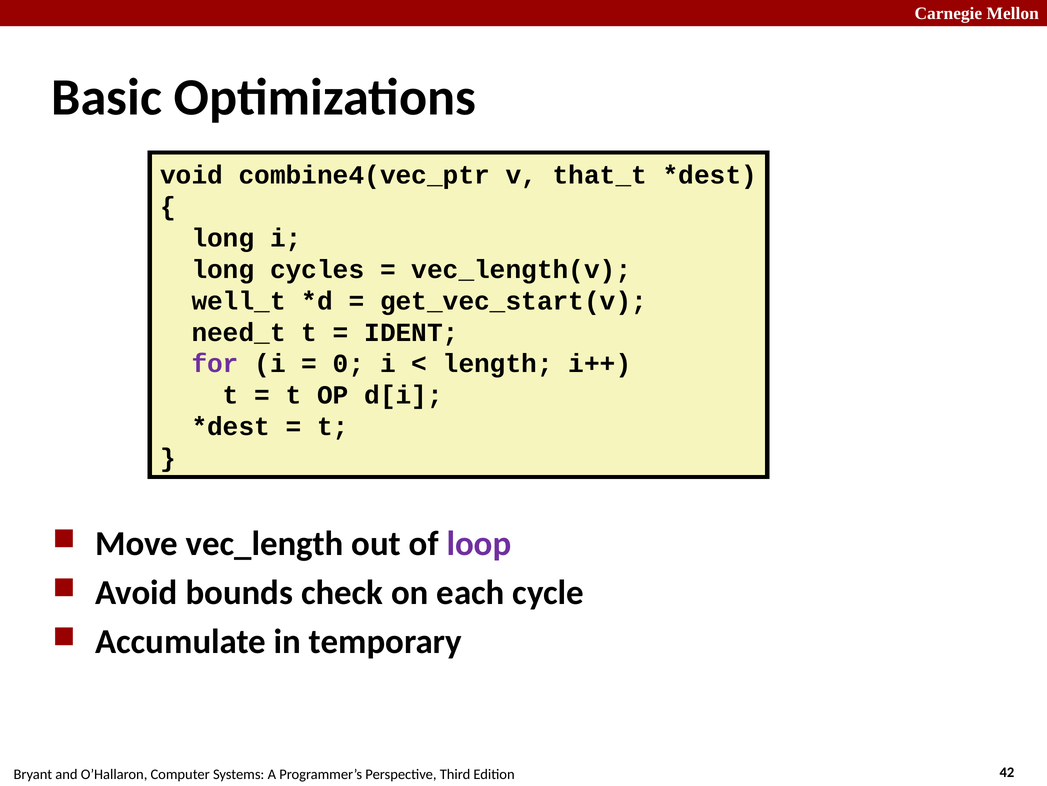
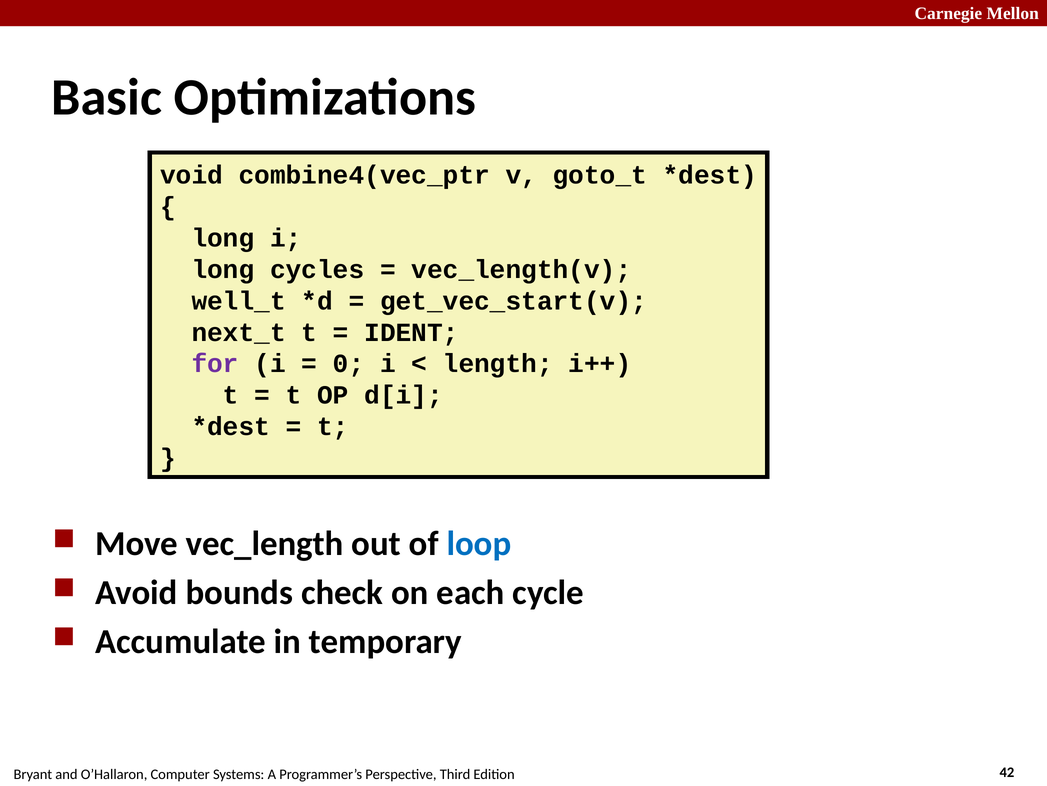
that_t: that_t -> goto_t
need_t: need_t -> next_t
loop colour: purple -> blue
